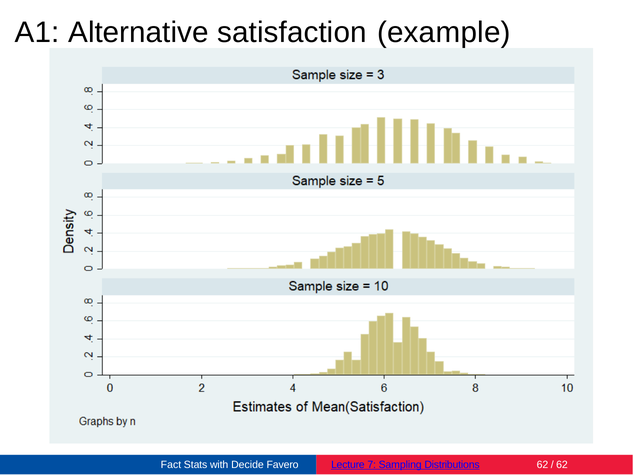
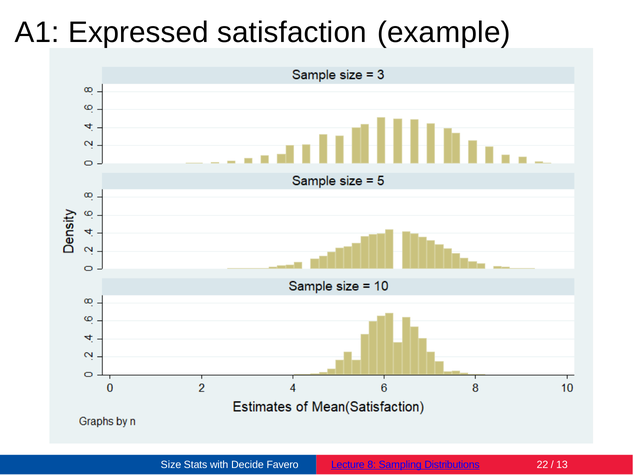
Alternative: Alternative -> Expressed
Fact: Fact -> Size
7: 7 -> 8
Distributions 62: 62 -> 22
62 at (562, 465): 62 -> 13
